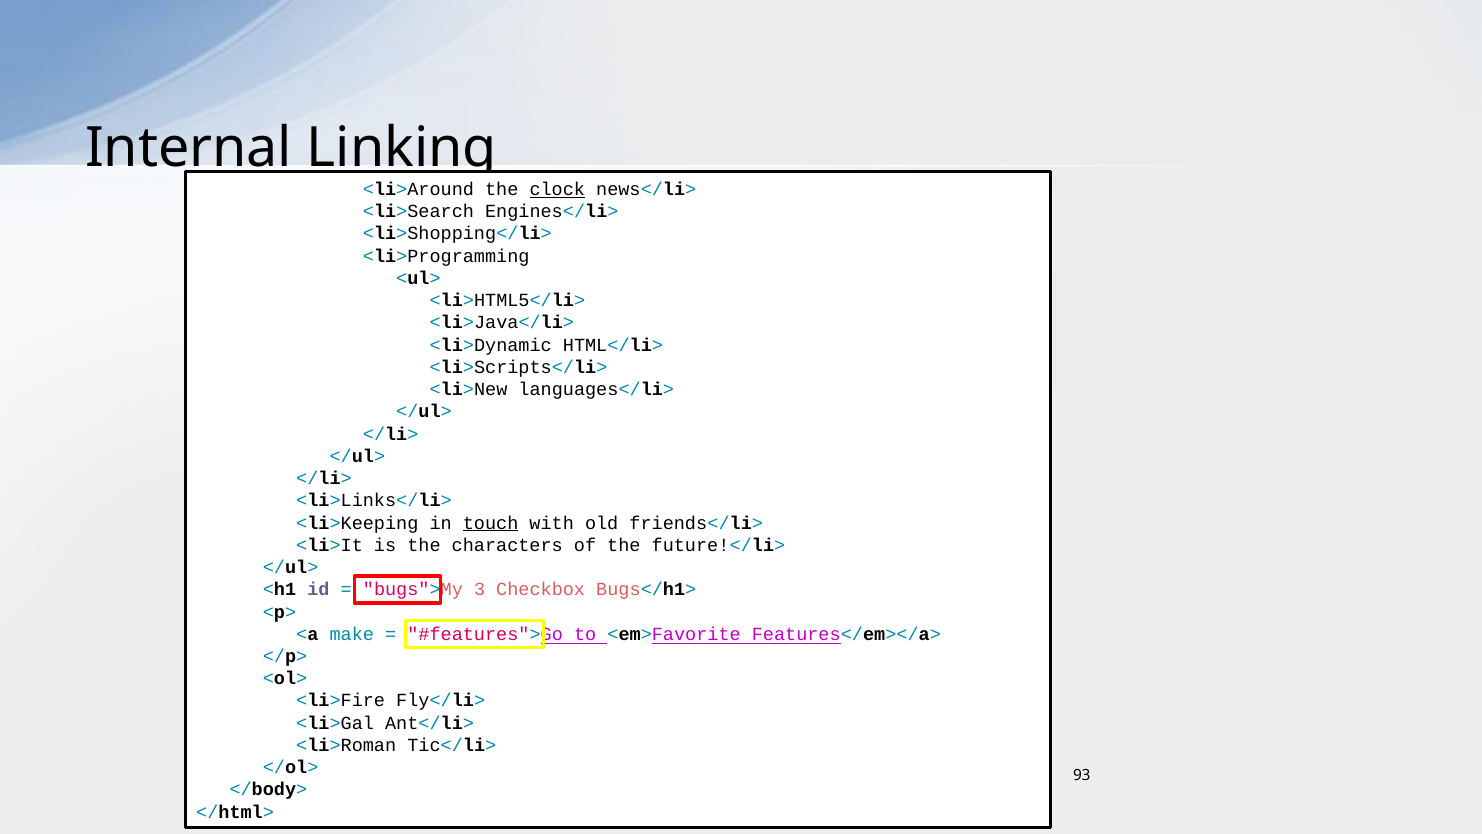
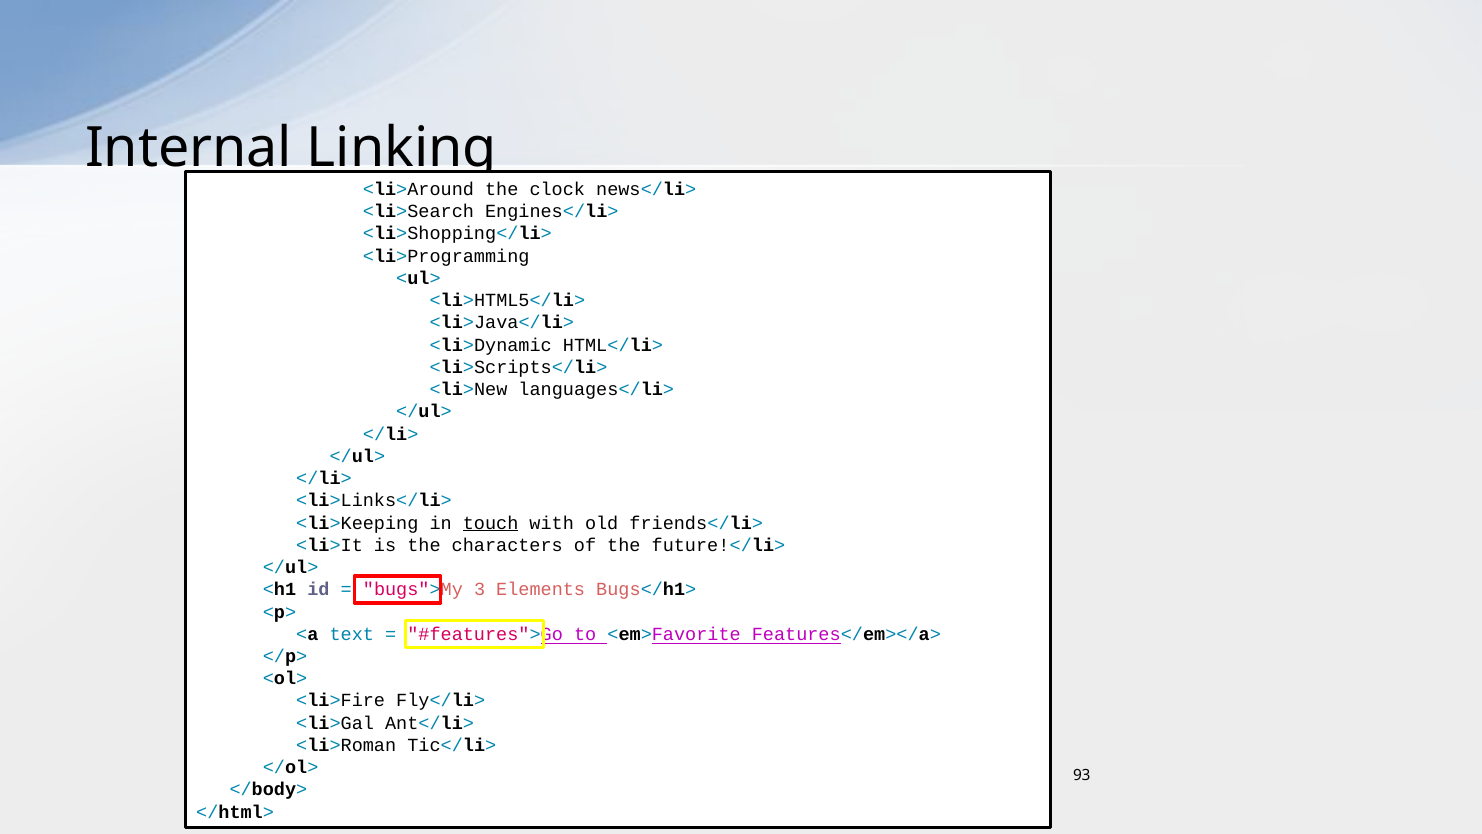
clock underline: present -> none
Checkbox: Checkbox -> Elements
make: make -> text
